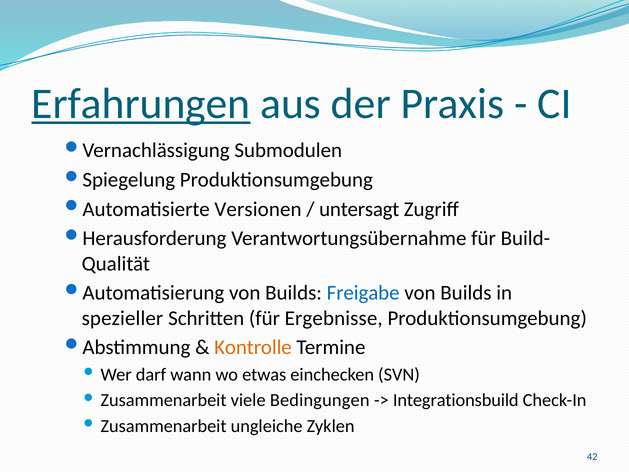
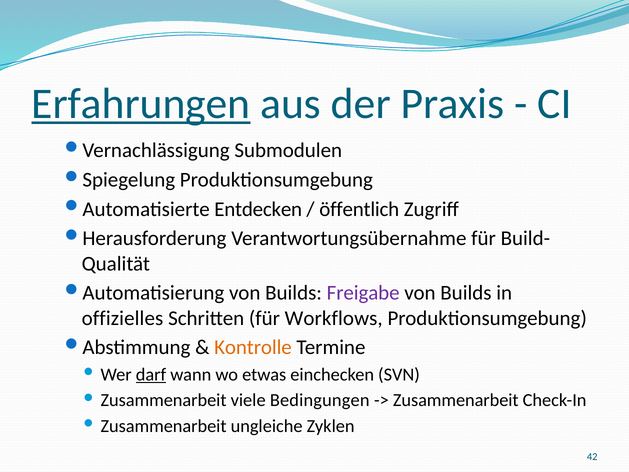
Versionen: Versionen -> Entdecken
untersagt: untersagt -> öffentlich
Freigabe colour: blue -> purple
spezieller: spezieller -> offizielles
Ergebnisse: Ergebnisse -> Workflows
darf underline: none -> present
Integrationsbuild at (456, 400): Integrationsbuild -> Zusammenarbeit
